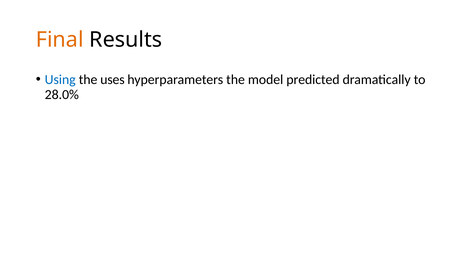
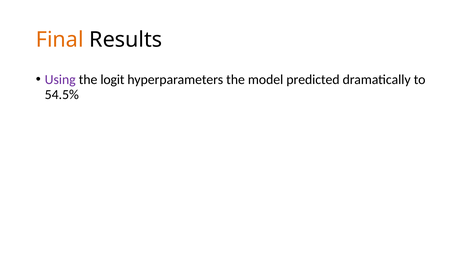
Using colour: blue -> purple
uses: uses -> logit
28.0%: 28.0% -> 54.5%
